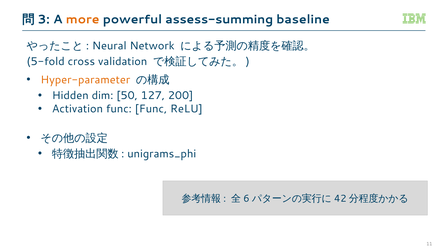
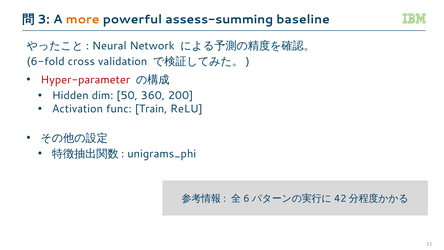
5-fold: 5-fold -> 6-fold
Hyper-parameter colour: orange -> red
127: 127 -> 360
func Func: Func -> Train
